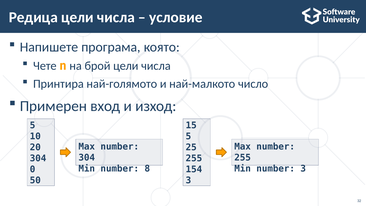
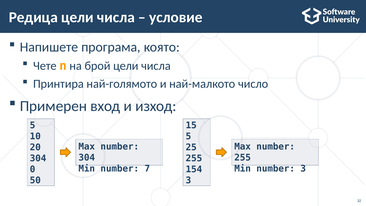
8: 8 -> 7
